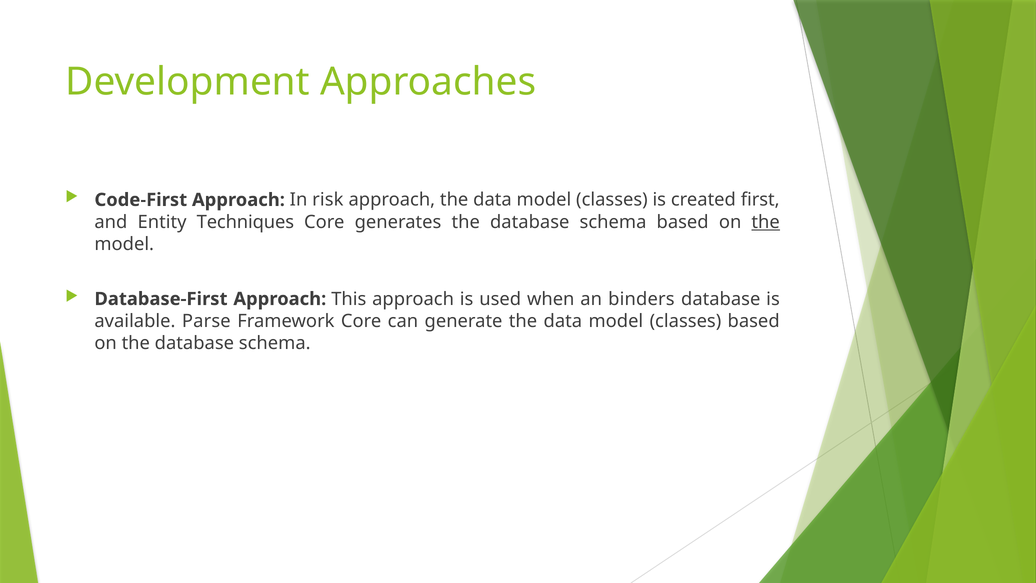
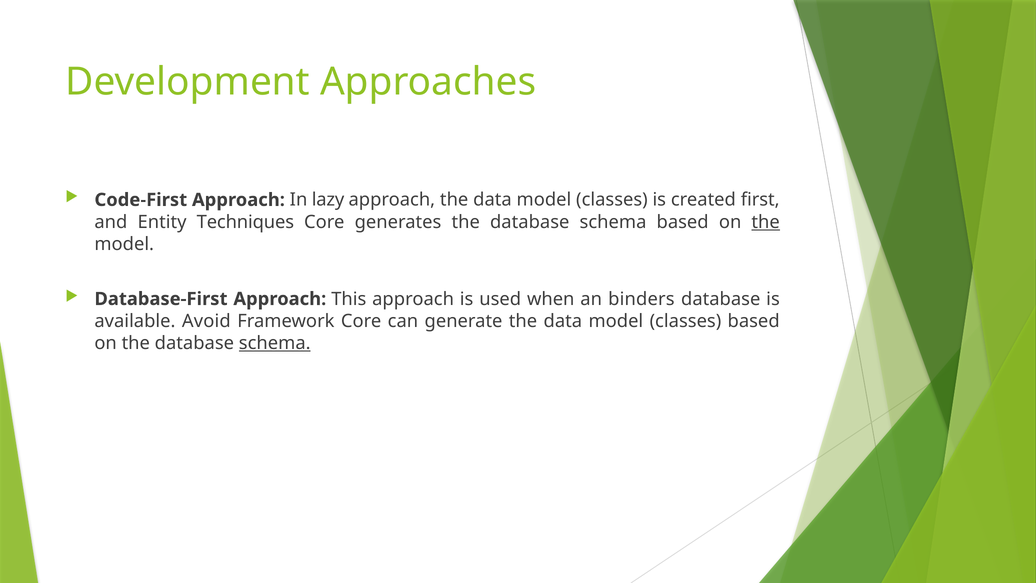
risk: risk -> lazy
Parse: Parse -> Avoid
schema at (275, 343) underline: none -> present
